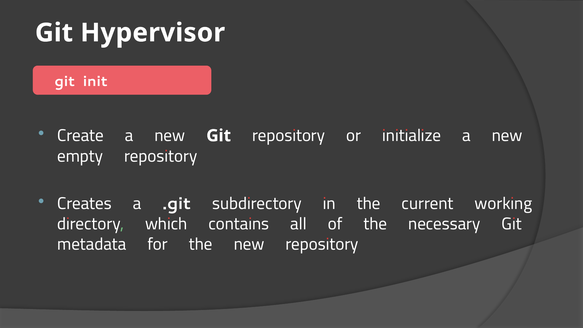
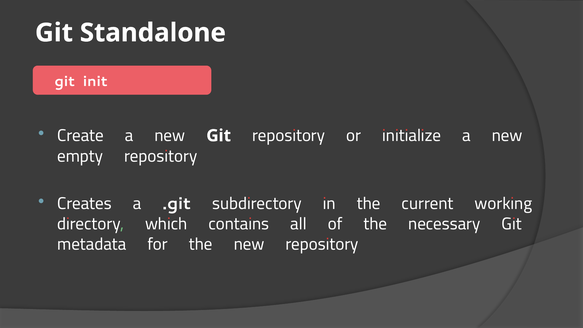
Hypervisor: Hypervisor -> Standalone
